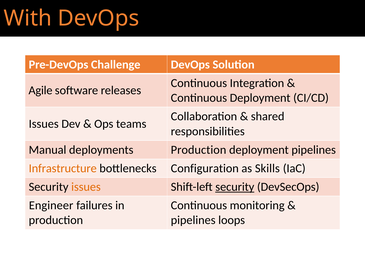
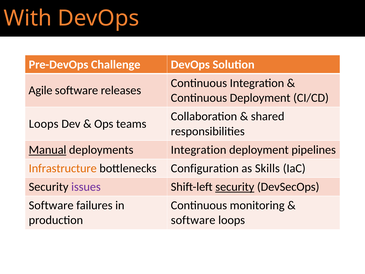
Issues at (44, 124): Issues -> Loops
Manual underline: none -> present
deployments Production: Production -> Integration
issues at (86, 187) colour: orange -> purple
Engineer at (51, 205): Engineer -> Software
pipelines at (193, 220): pipelines -> software
